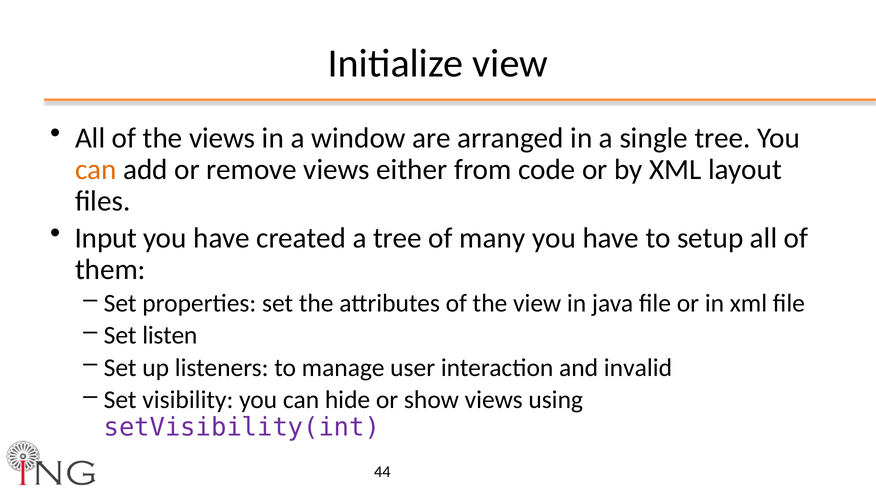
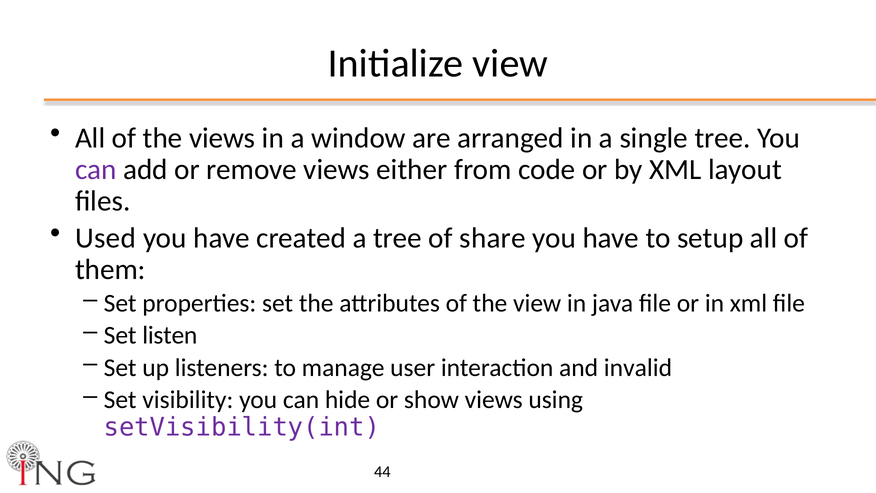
can at (96, 169) colour: orange -> purple
Input: Input -> Used
many: many -> share
